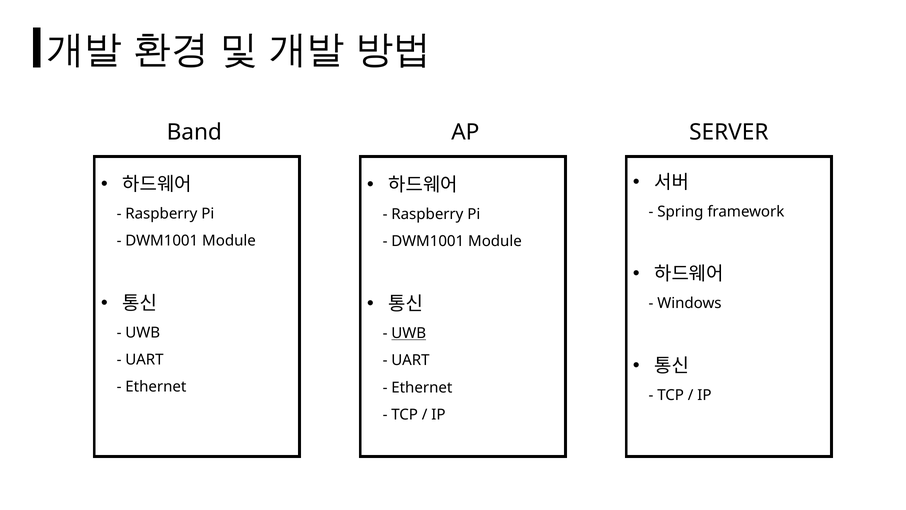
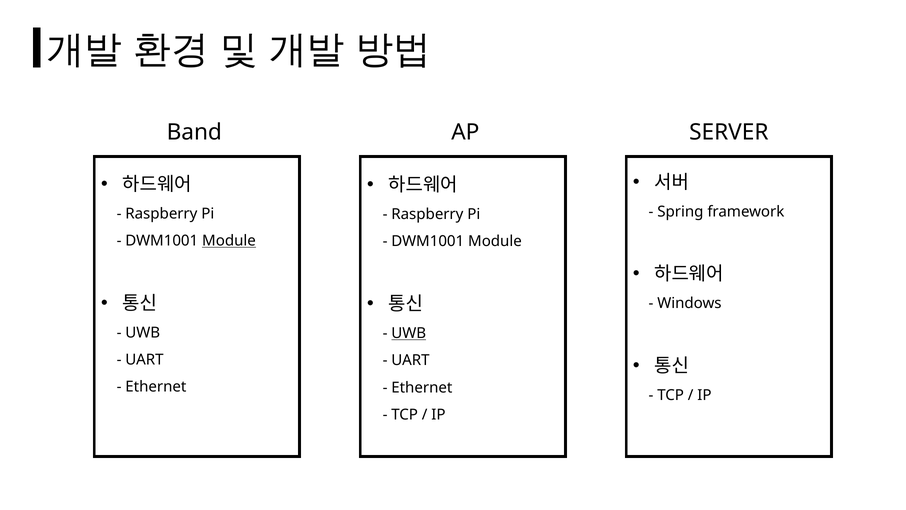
Module at (229, 241) underline: none -> present
